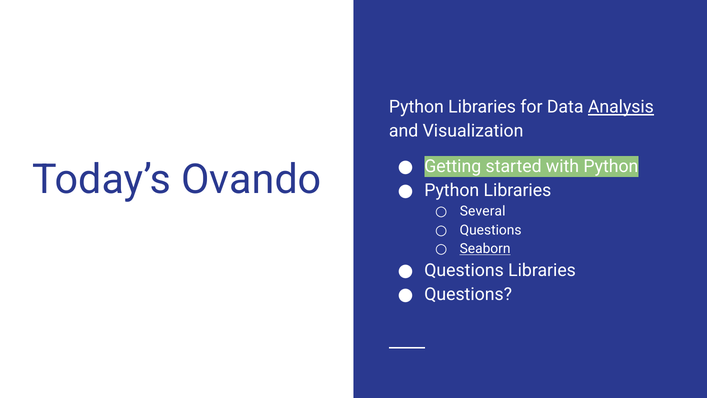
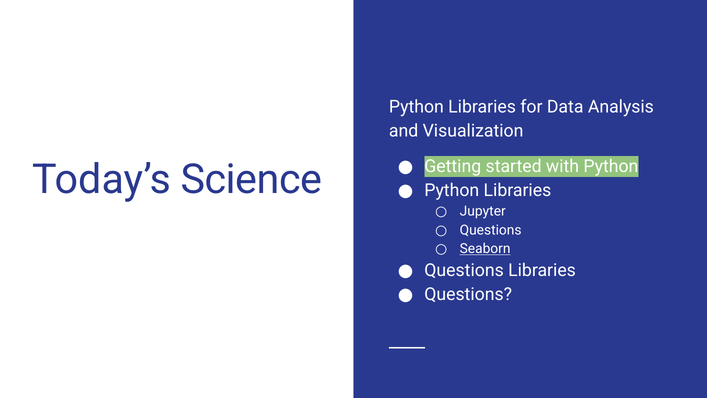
Analysis underline: present -> none
Ovando: Ovando -> Science
Several: Several -> Jupyter
